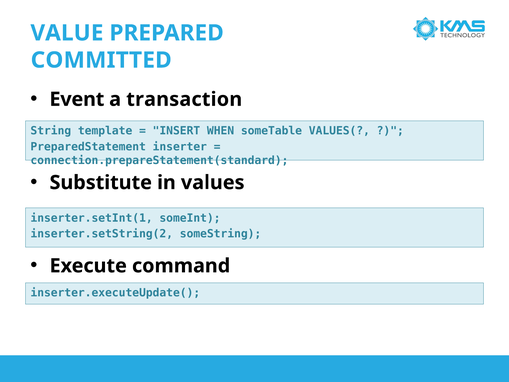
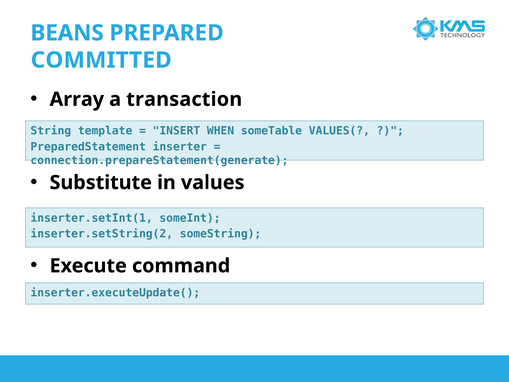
VALUE: VALUE -> BEANS
Event: Event -> Array
connection.prepareStatement(standard: connection.prepareStatement(standard -> connection.prepareStatement(generate
